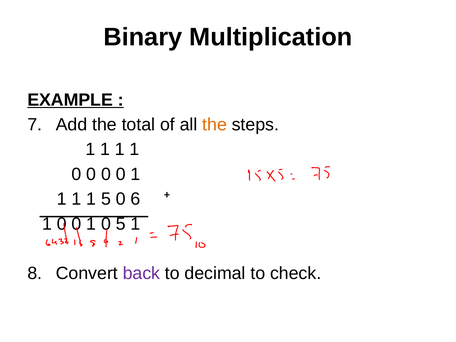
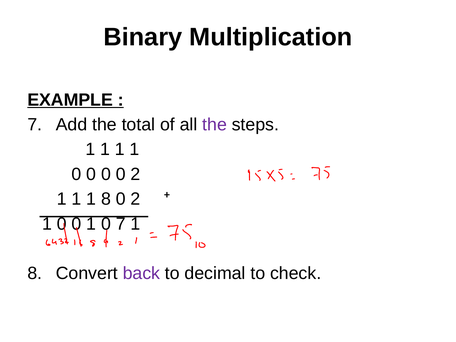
the at (215, 125) colour: orange -> purple
0 0 0 1: 1 -> 2
1 1 5: 5 -> 8
6 at (135, 199): 6 -> 2
0 5: 5 -> 7
